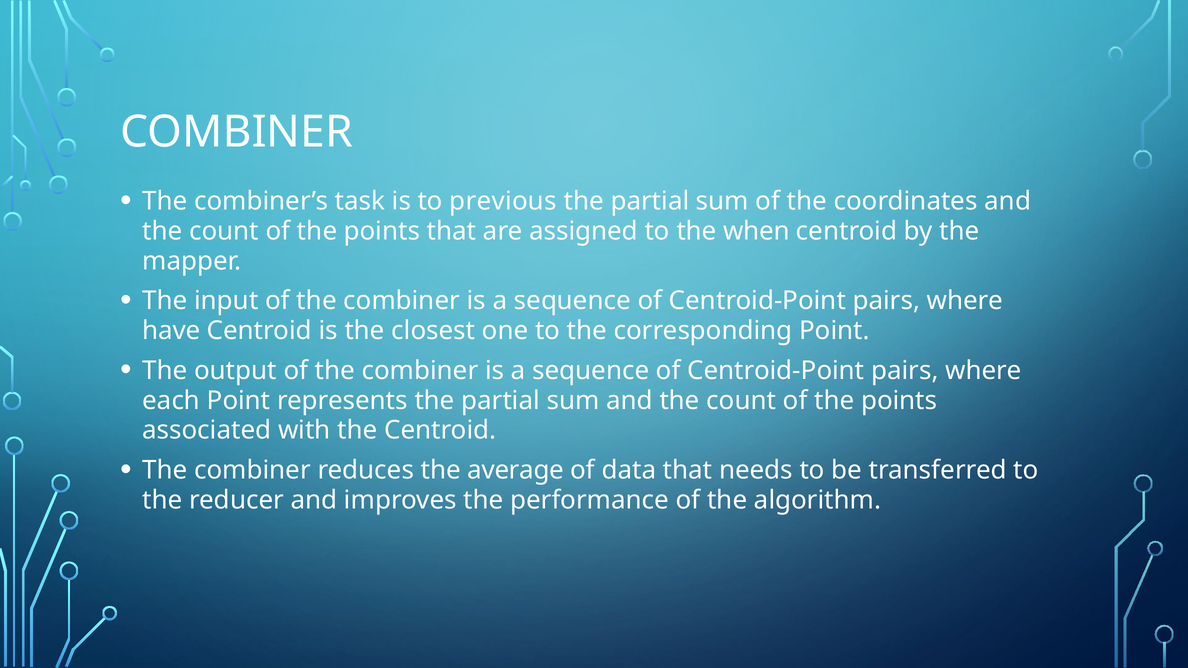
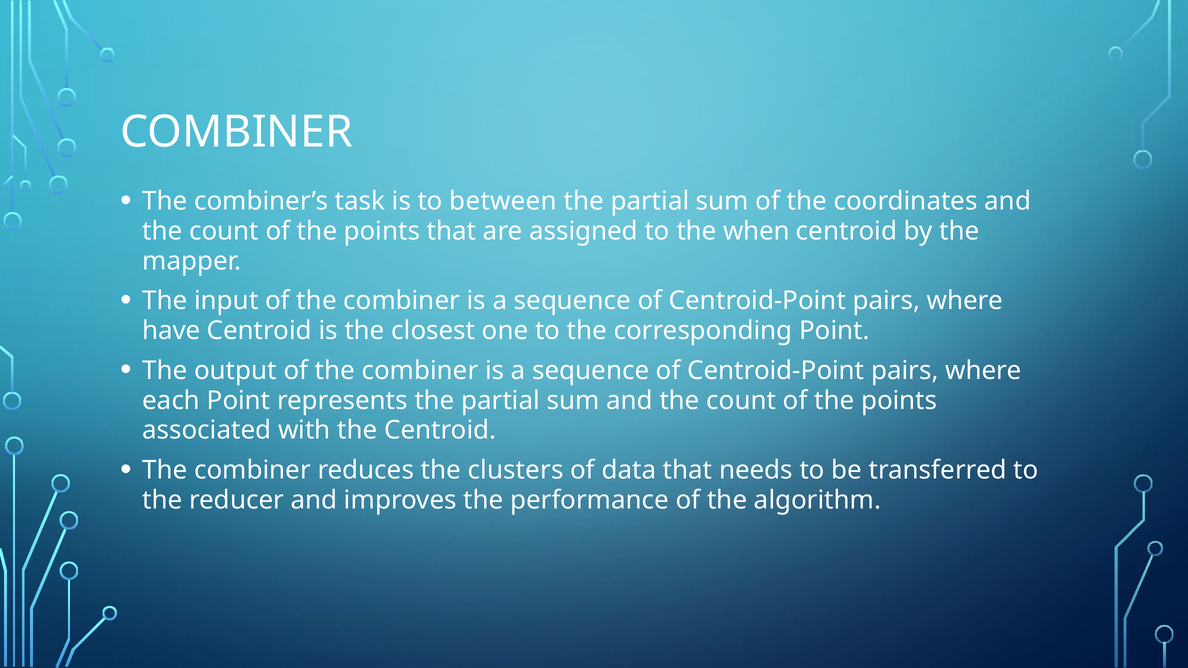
previous: previous -> between
average: average -> clusters
